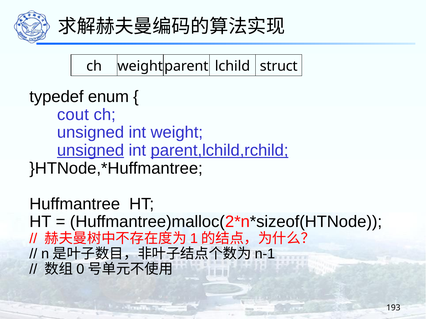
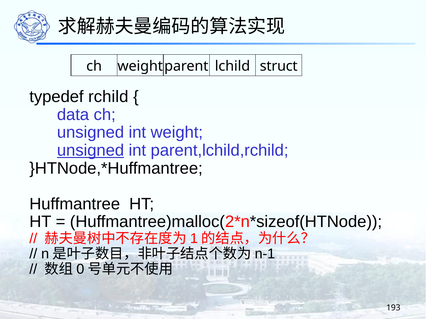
enum: enum -> rchild
cout: cout -> data
parent,lchild,rchild underline: present -> none
